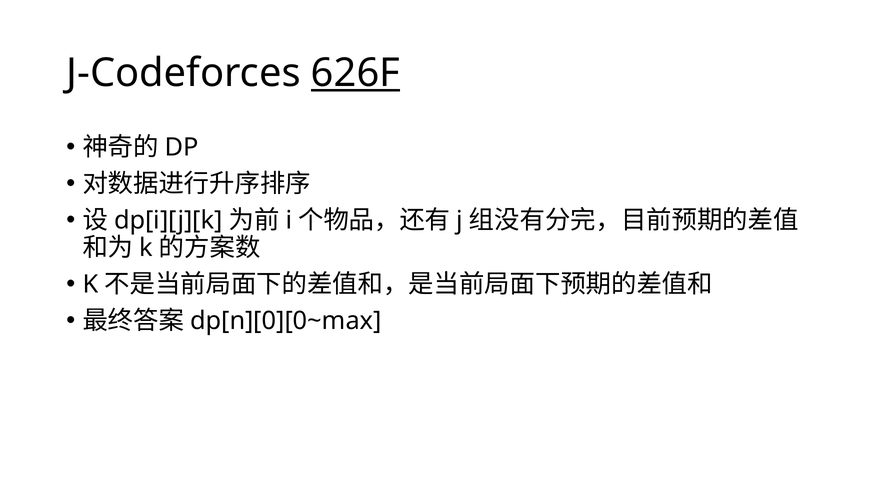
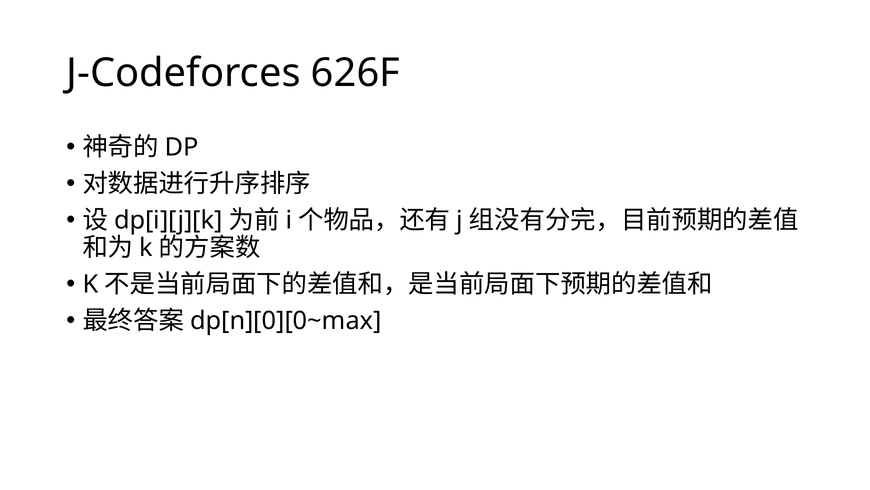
626F underline: present -> none
